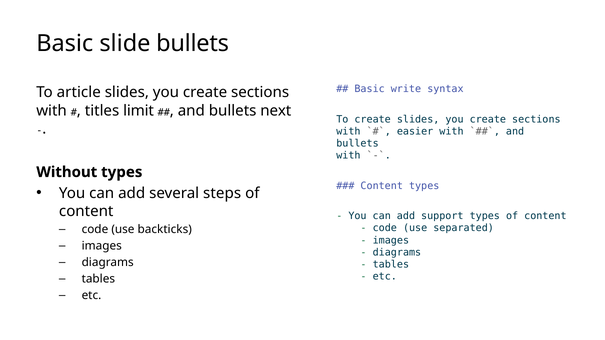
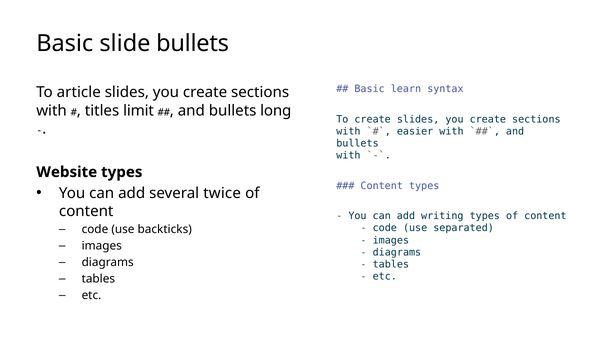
write: write -> learn
next: next -> long
Without: Without -> Website
steps: steps -> twice
support: support -> writing
